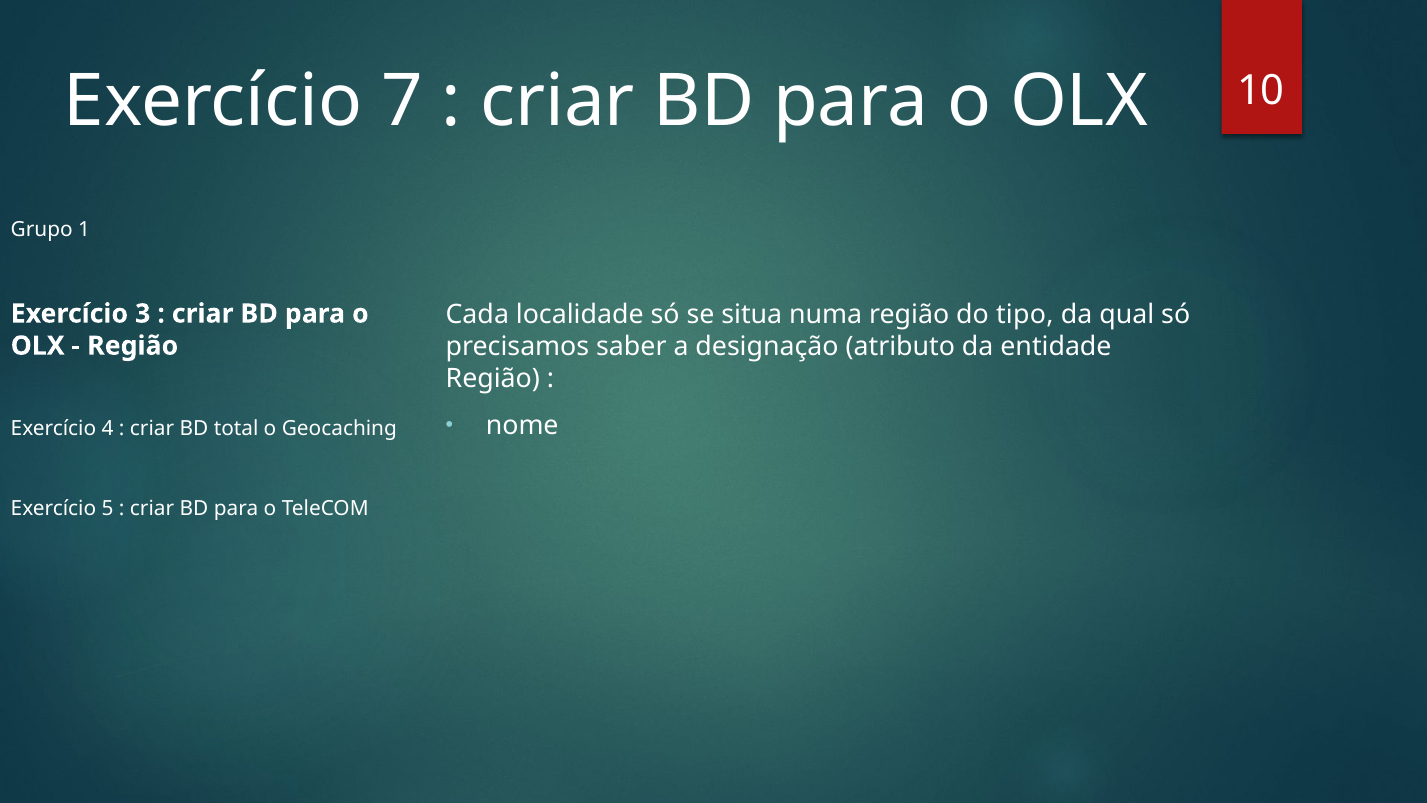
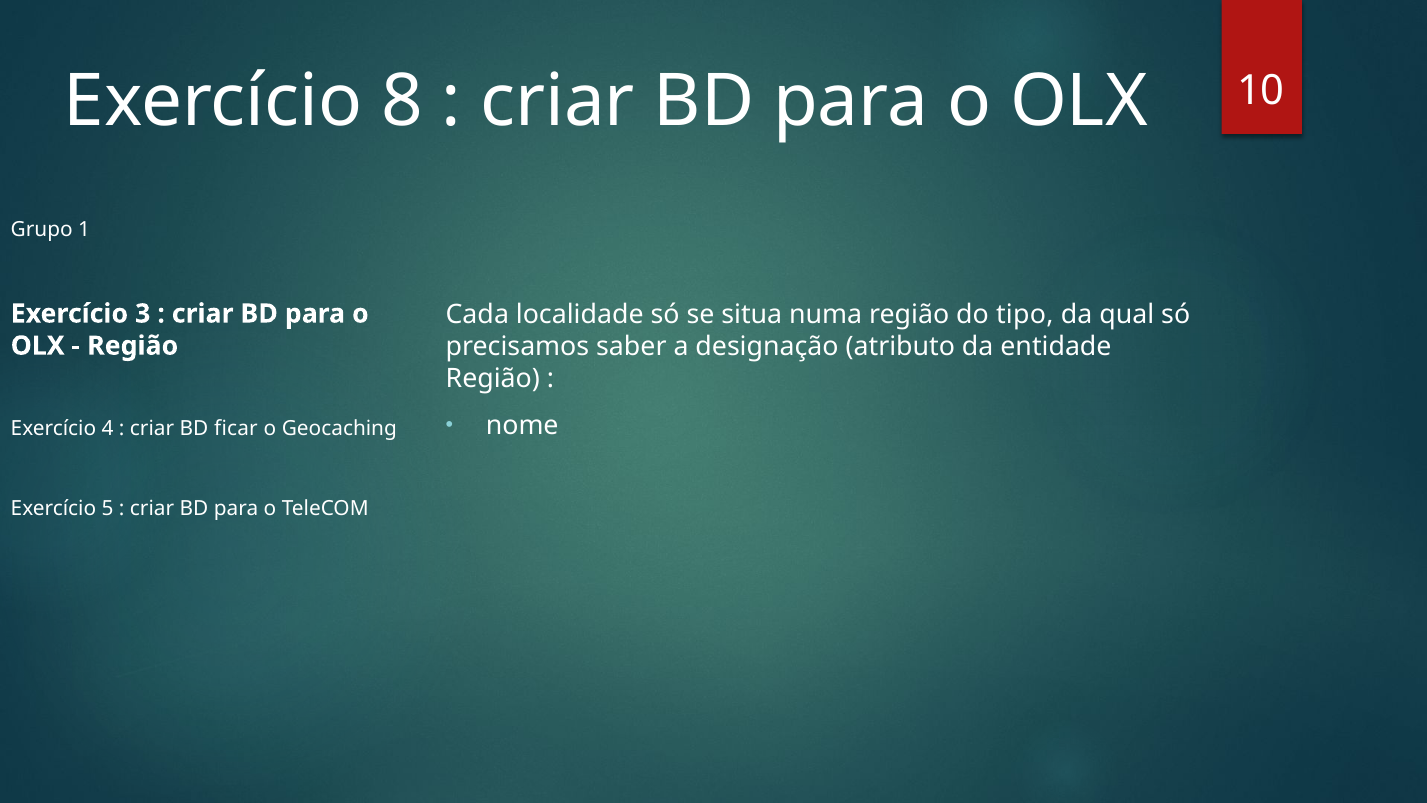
7: 7 -> 8
total: total -> ficar
